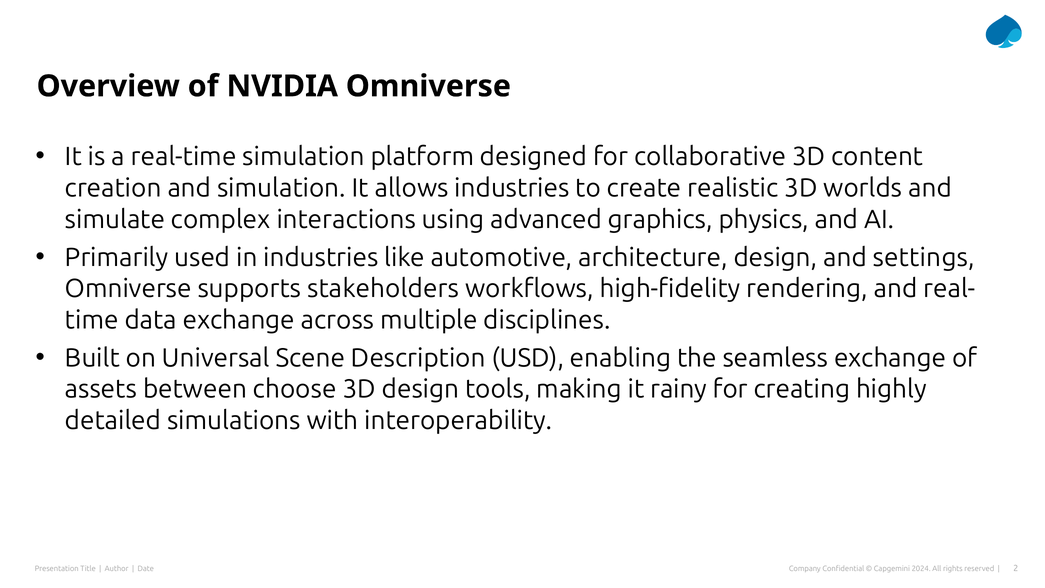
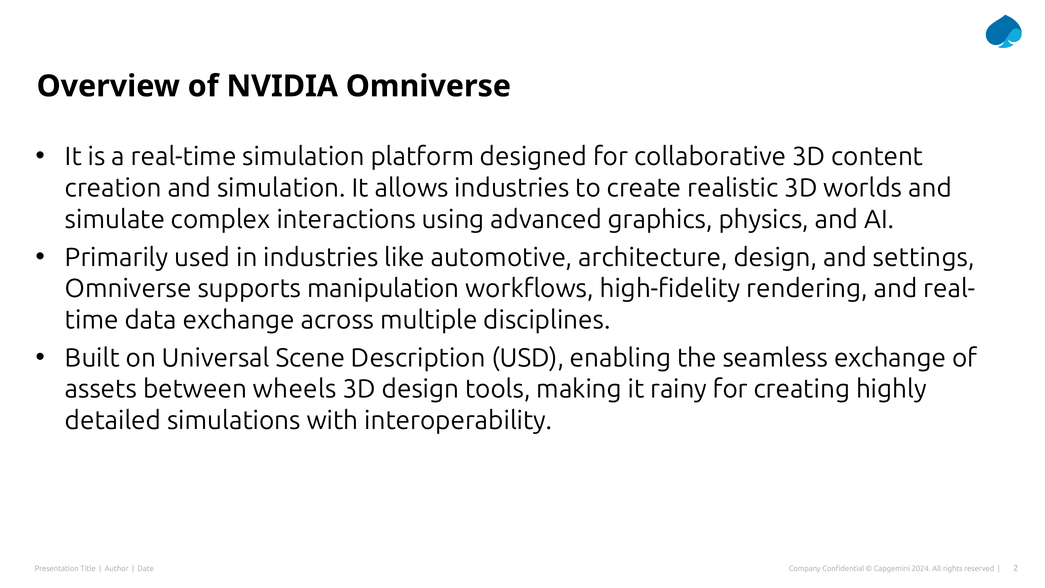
stakeholders: stakeholders -> manipulation
choose: choose -> wheels
